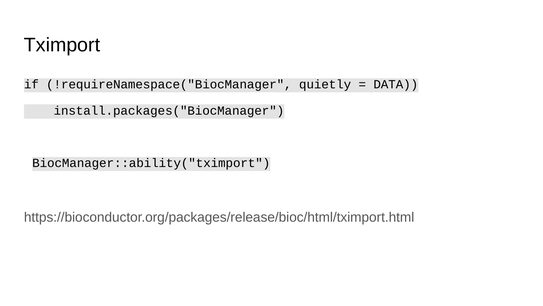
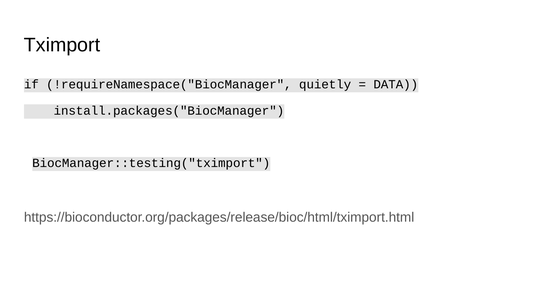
BiocManager::ability("tximport: BiocManager::ability("tximport -> BiocManager::testing("tximport
